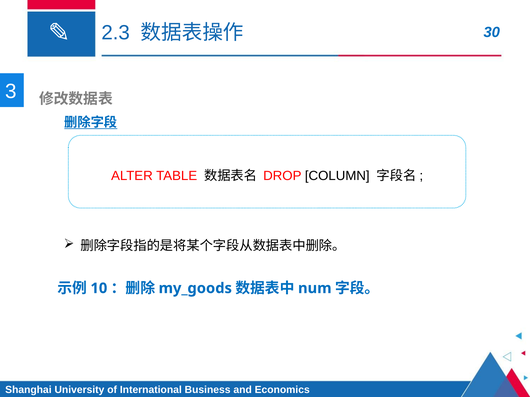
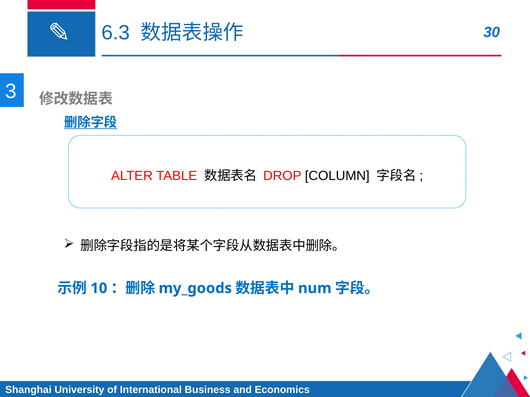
2.3: 2.3 -> 6.3
